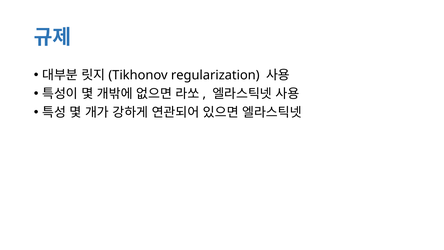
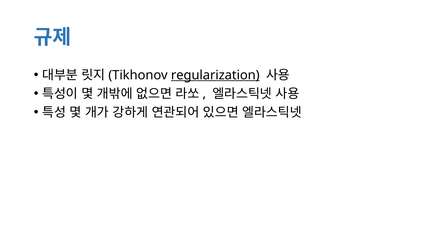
regularization underline: none -> present
